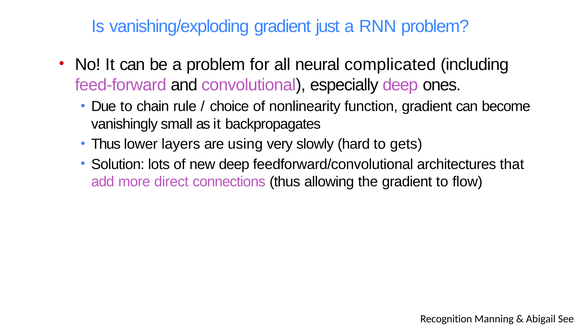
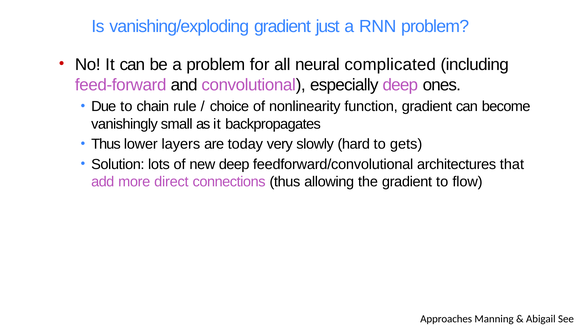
using: using -> today
Recognition: Recognition -> Approaches
